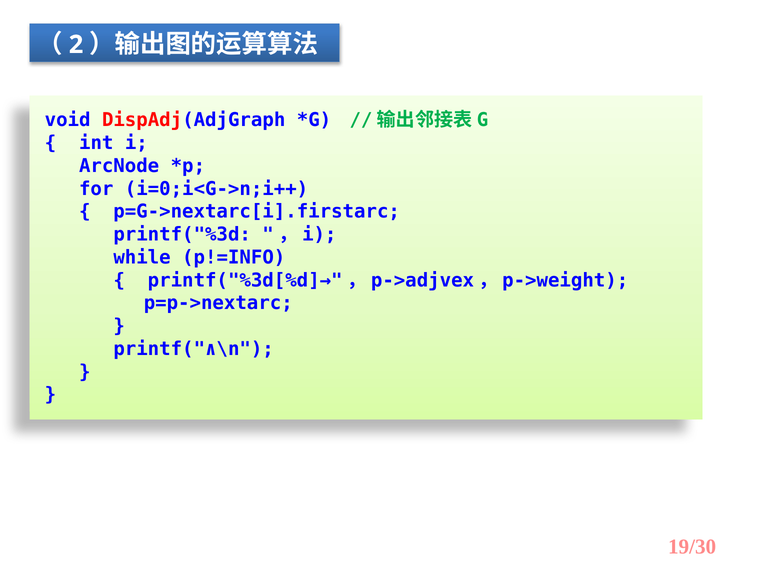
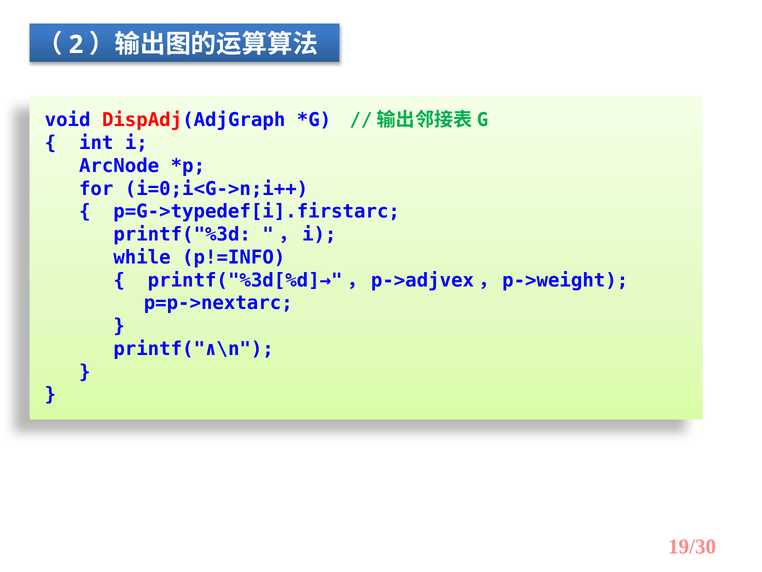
p=G->nextarc[i].firstarc: p=G->nextarc[i].firstarc -> p=G->typedef[i].firstarc
